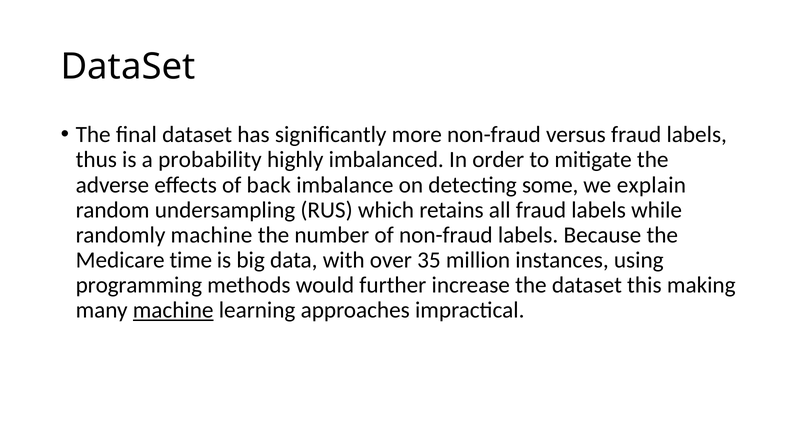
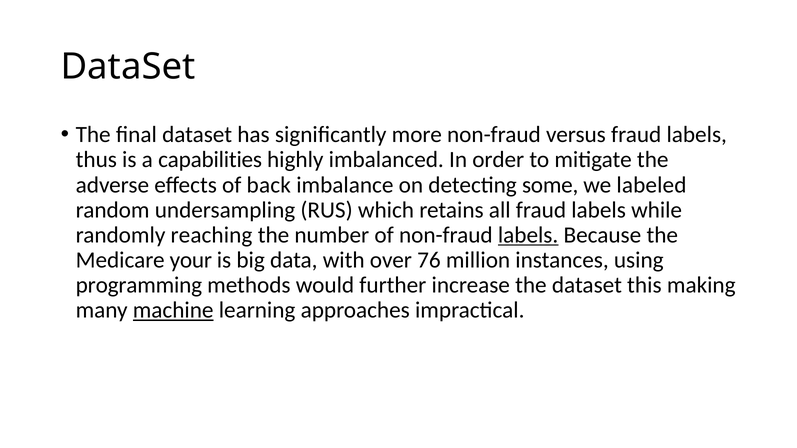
probability: probability -> capabilities
explain: explain -> labeled
randomly machine: machine -> reaching
labels at (528, 235) underline: none -> present
time: time -> your
35: 35 -> 76
